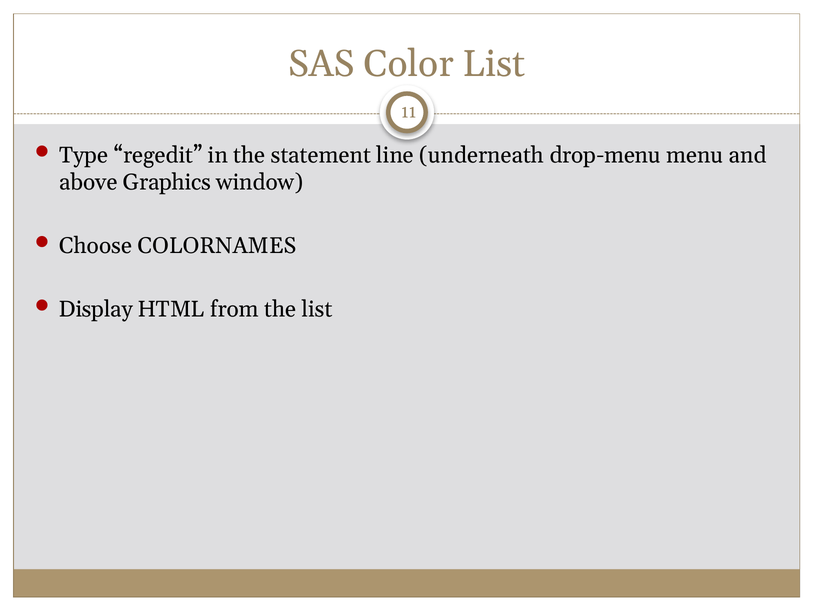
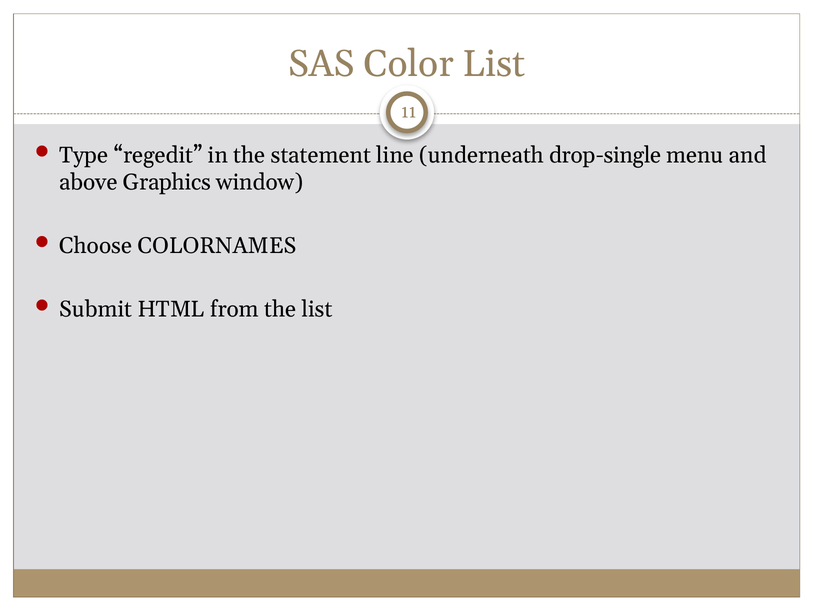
drop-menu: drop-menu -> drop-single
Display: Display -> Submit
